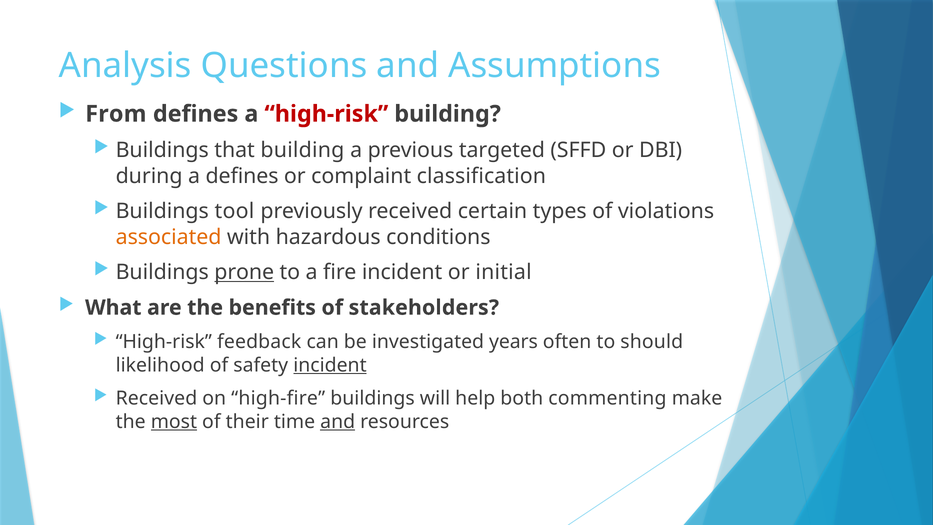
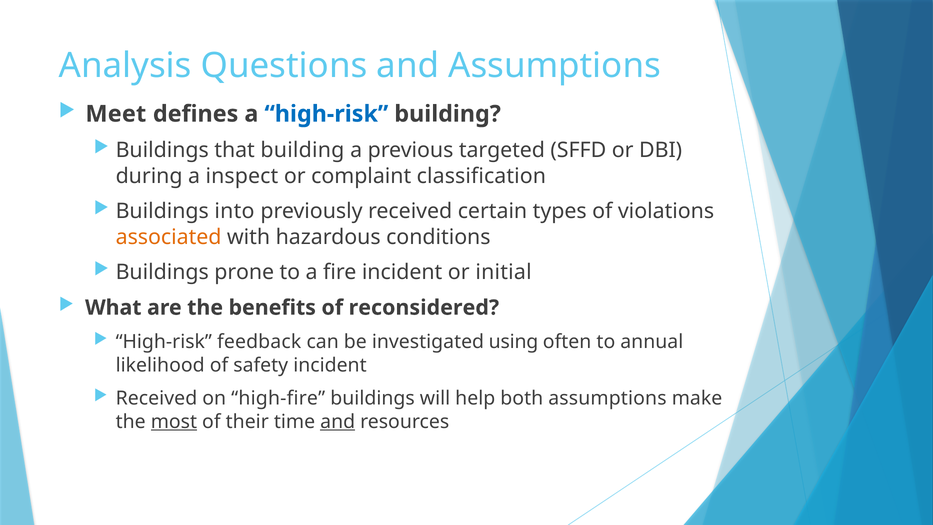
From: From -> Meet
high-risk at (326, 114) colour: red -> blue
a defines: defines -> inspect
tool: tool -> into
prone underline: present -> none
stakeholders: stakeholders -> reconsidered
years: years -> using
should: should -> annual
incident at (330, 365) underline: present -> none
both commenting: commenting -> assumptions
